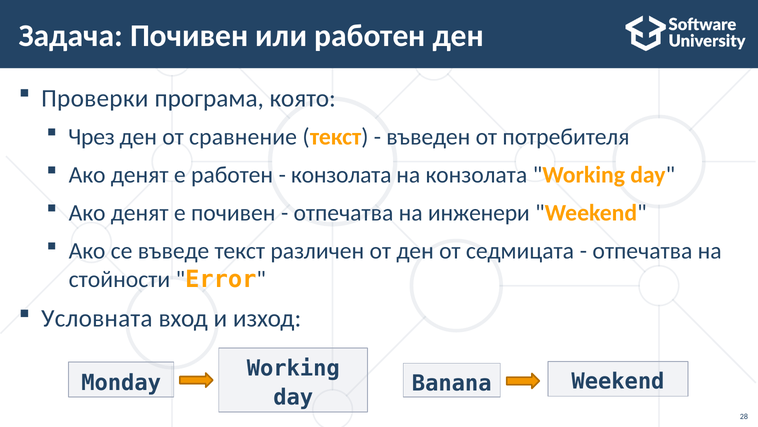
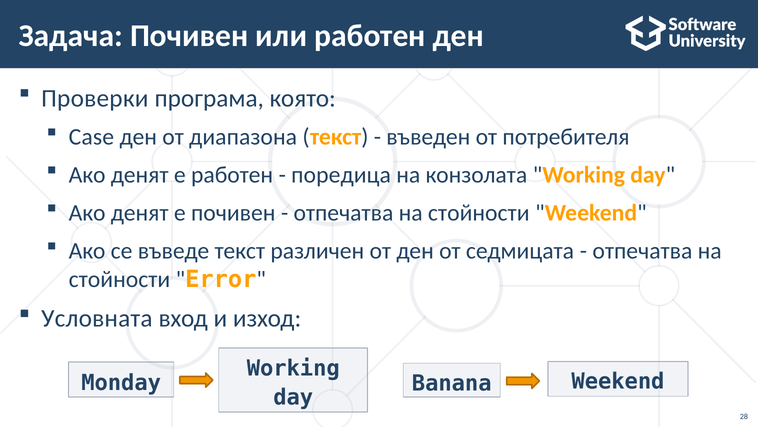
Чрез: Чрез -> Casе
сравнение: сравнение -> диапазона
конзолата at (341, 175): конзолата -> поредица
отпечатва на инженери: инженери -> стойности
